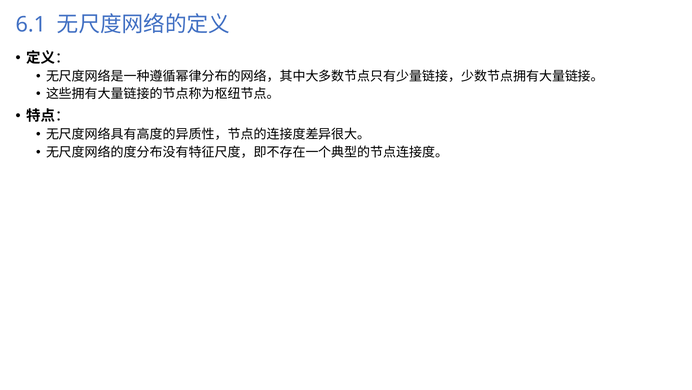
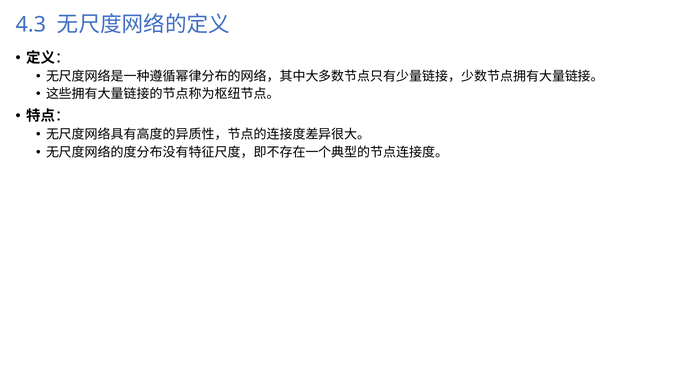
6.1: 6.1 -> 4.3
